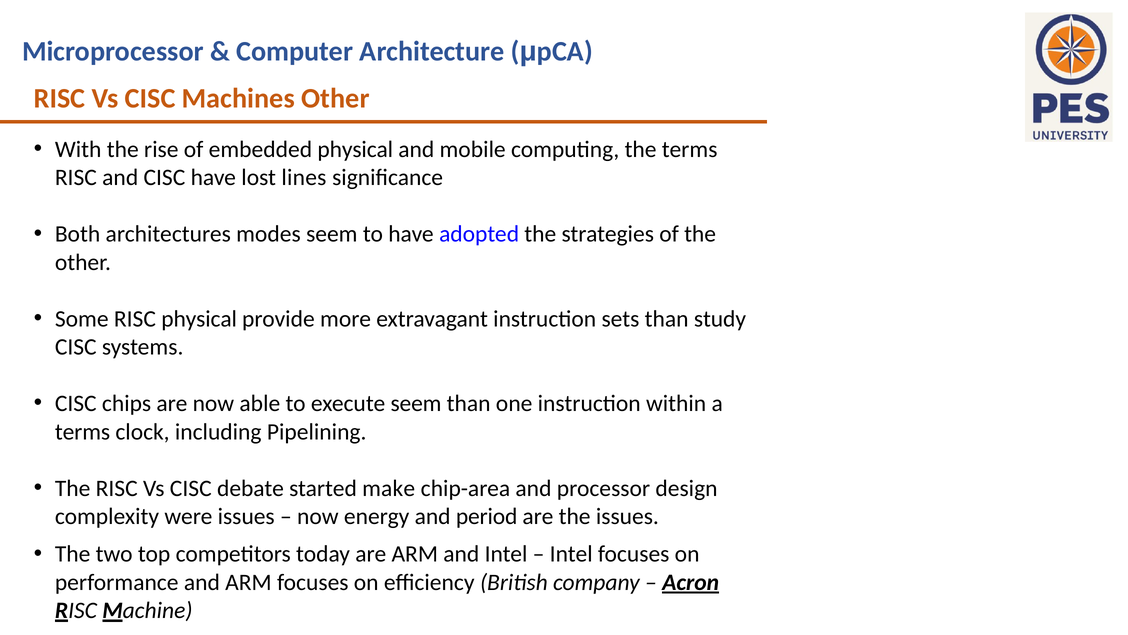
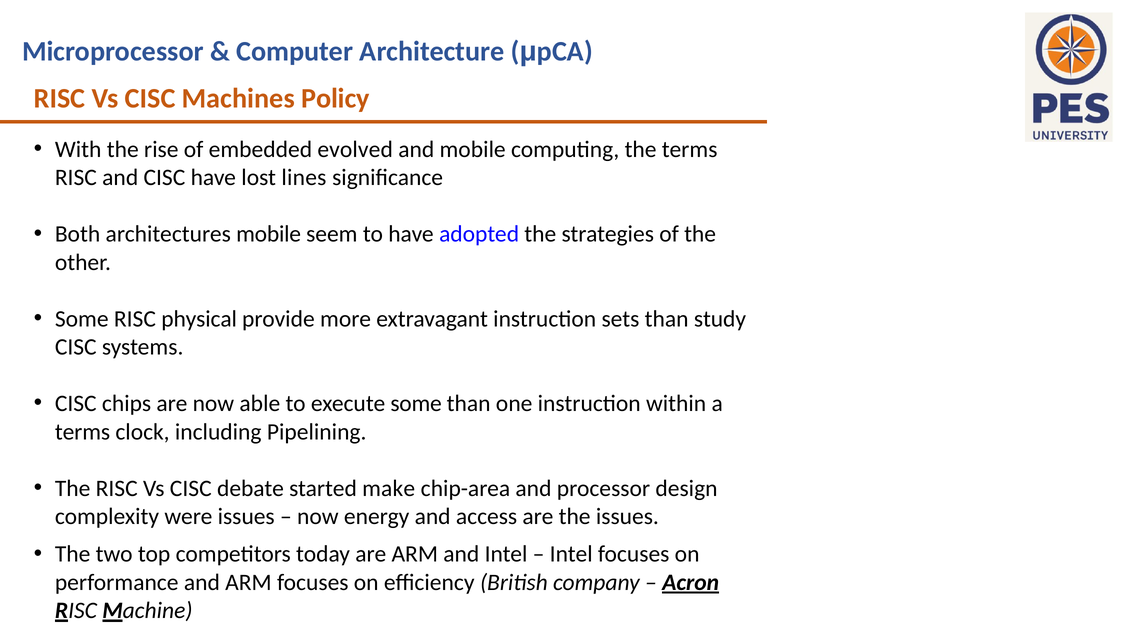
Machines Other: Other -> Policy
embedded physical: physical -> evolved
architectures modes: modes -> mobile
execute seem: seem -> some
period: period -> access
